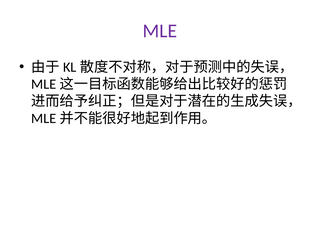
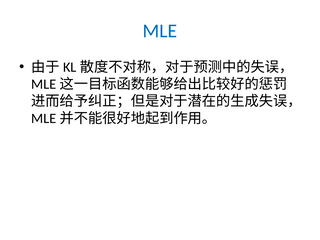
MLE colour: purple -> blue
